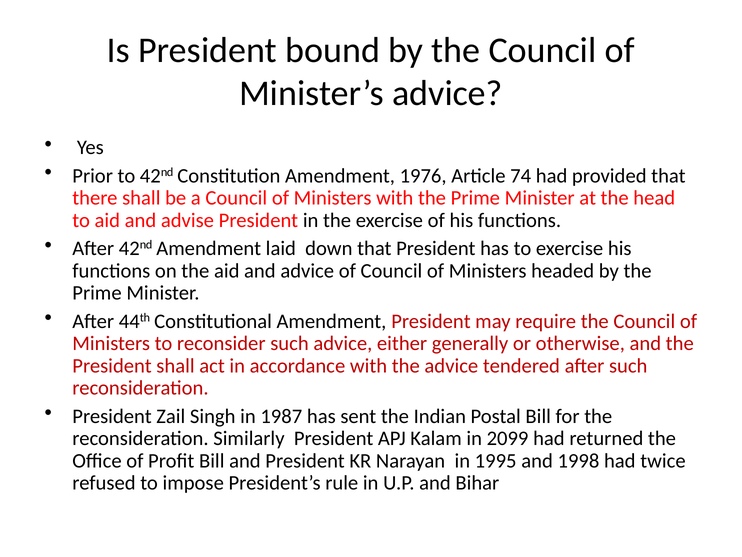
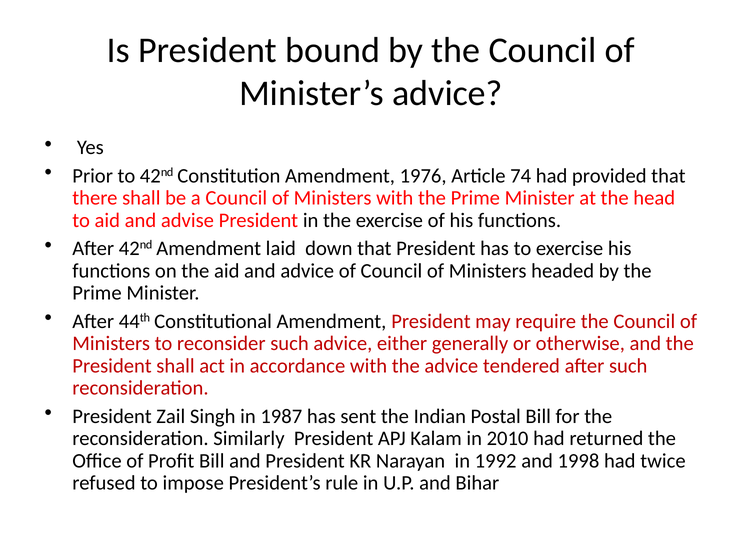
2099: 2099 -> 2010
1995: 1995 -> 1992
